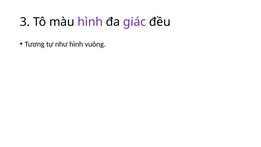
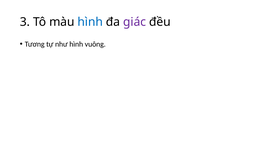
hình at (90, 22) colour: purple -> blue
